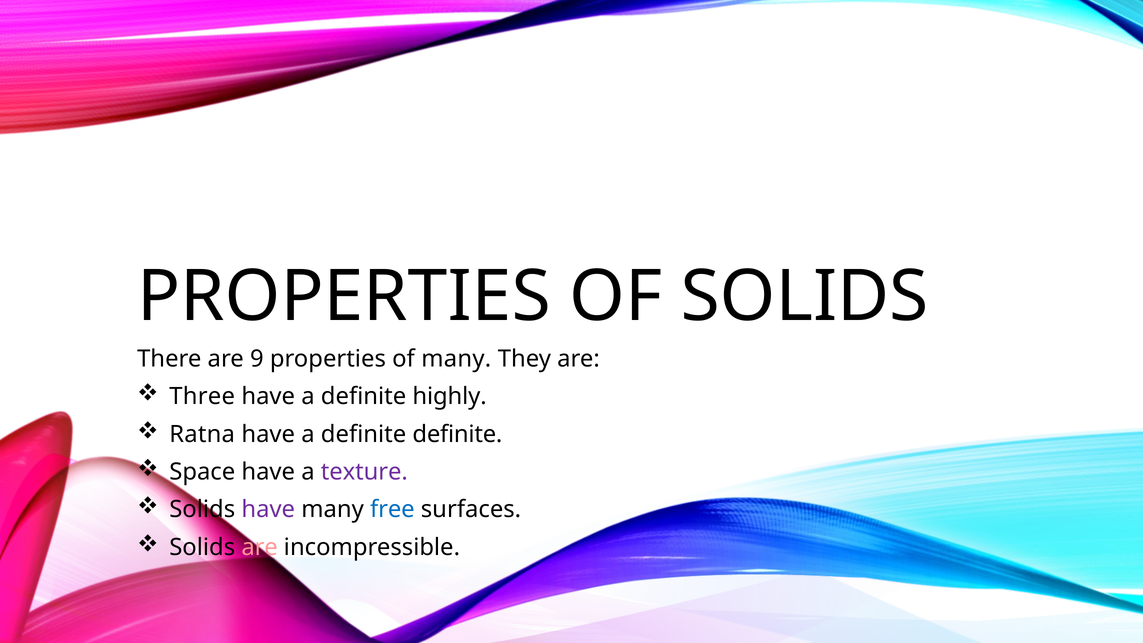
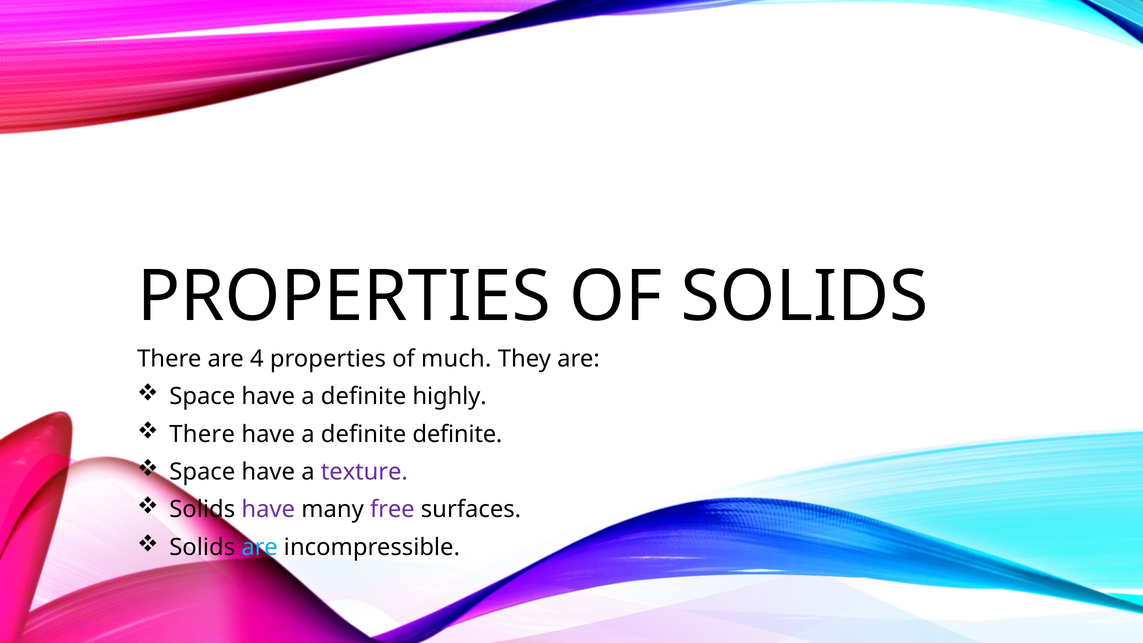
9: 9 -> 4
of many: many -> much
Three at (202, 396): Three -> Space
Ratna at (202, 434): Ratna -> There
free colour: blue -> purple
are at (260, 547) colour: pink -> light blue
